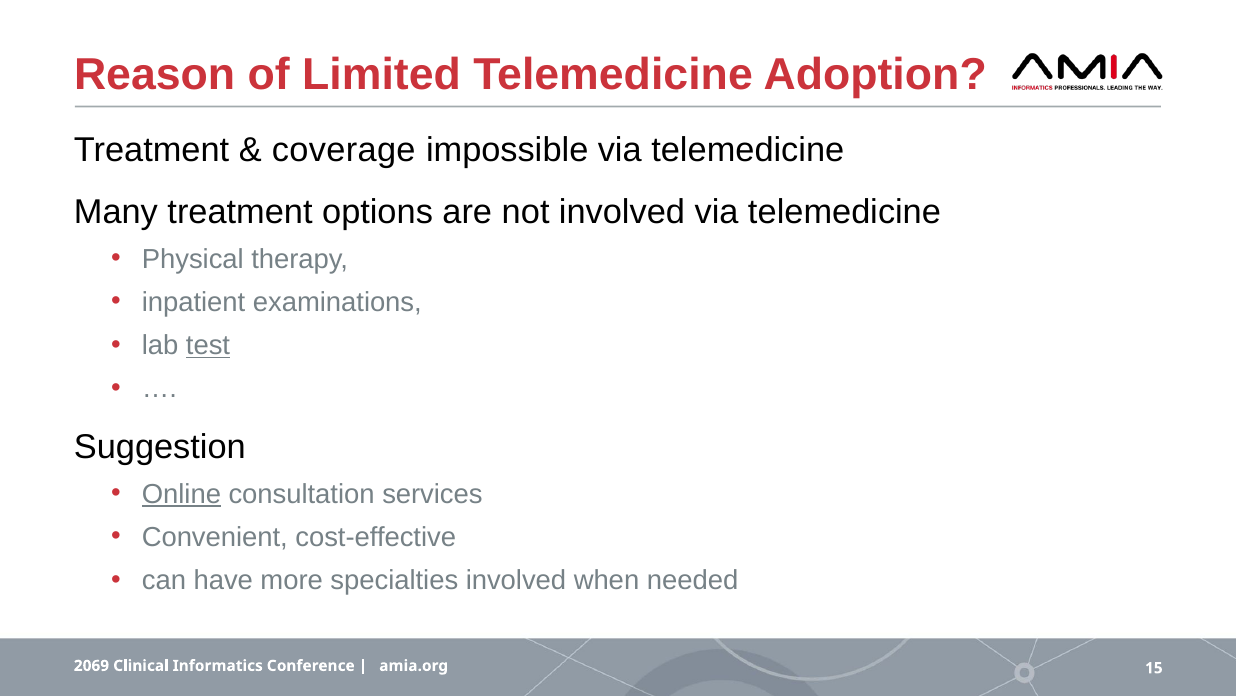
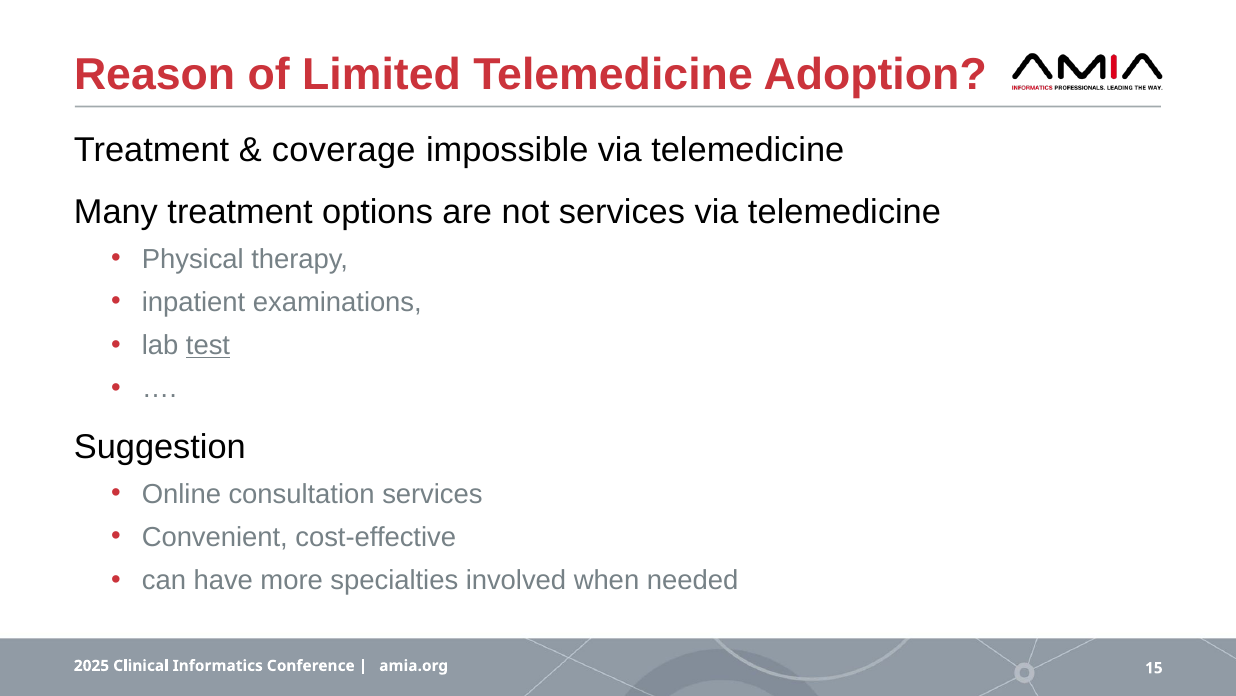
not involved: involved -> services
Online underline: present -> none
2069: 2069 -> 2025
